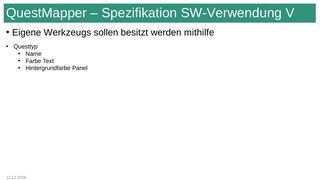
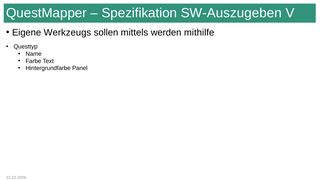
SW-Verwendung: SW-Verwendung -> SW-Auszugeben
besitzt: besitzt -> mittels
